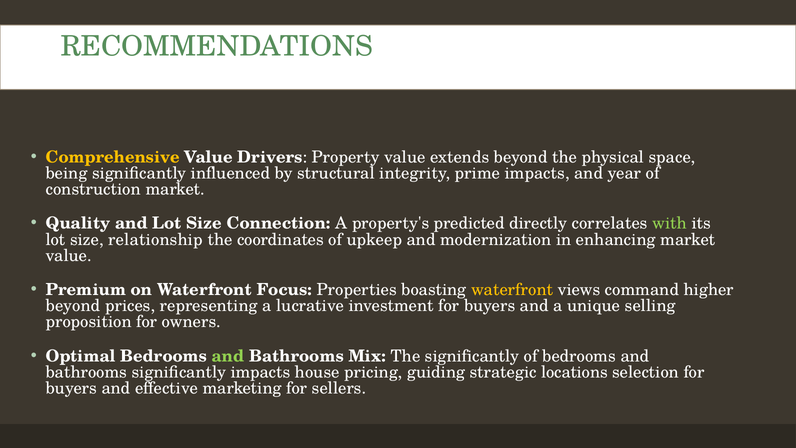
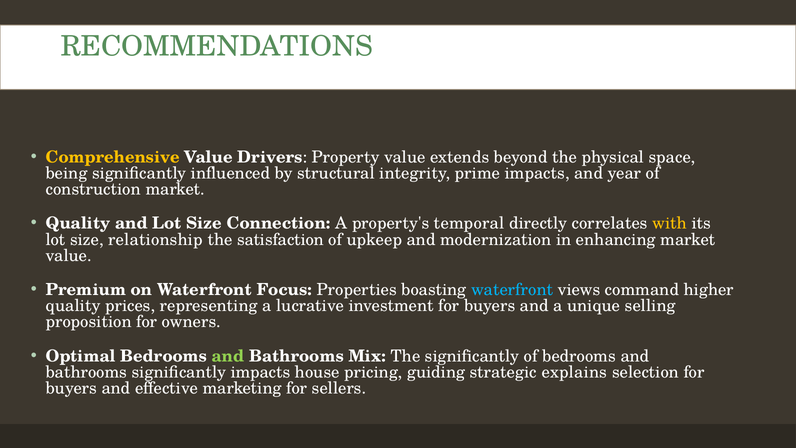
predicted: predicted -> temporal
with colour: light green -> yellow
coordinates: coordinates -> satisfaction
waterfront at (512, 290) colour: yellow -> light blue
beyond at (73, 306): beyond -> quality
locations: locations -> explains
